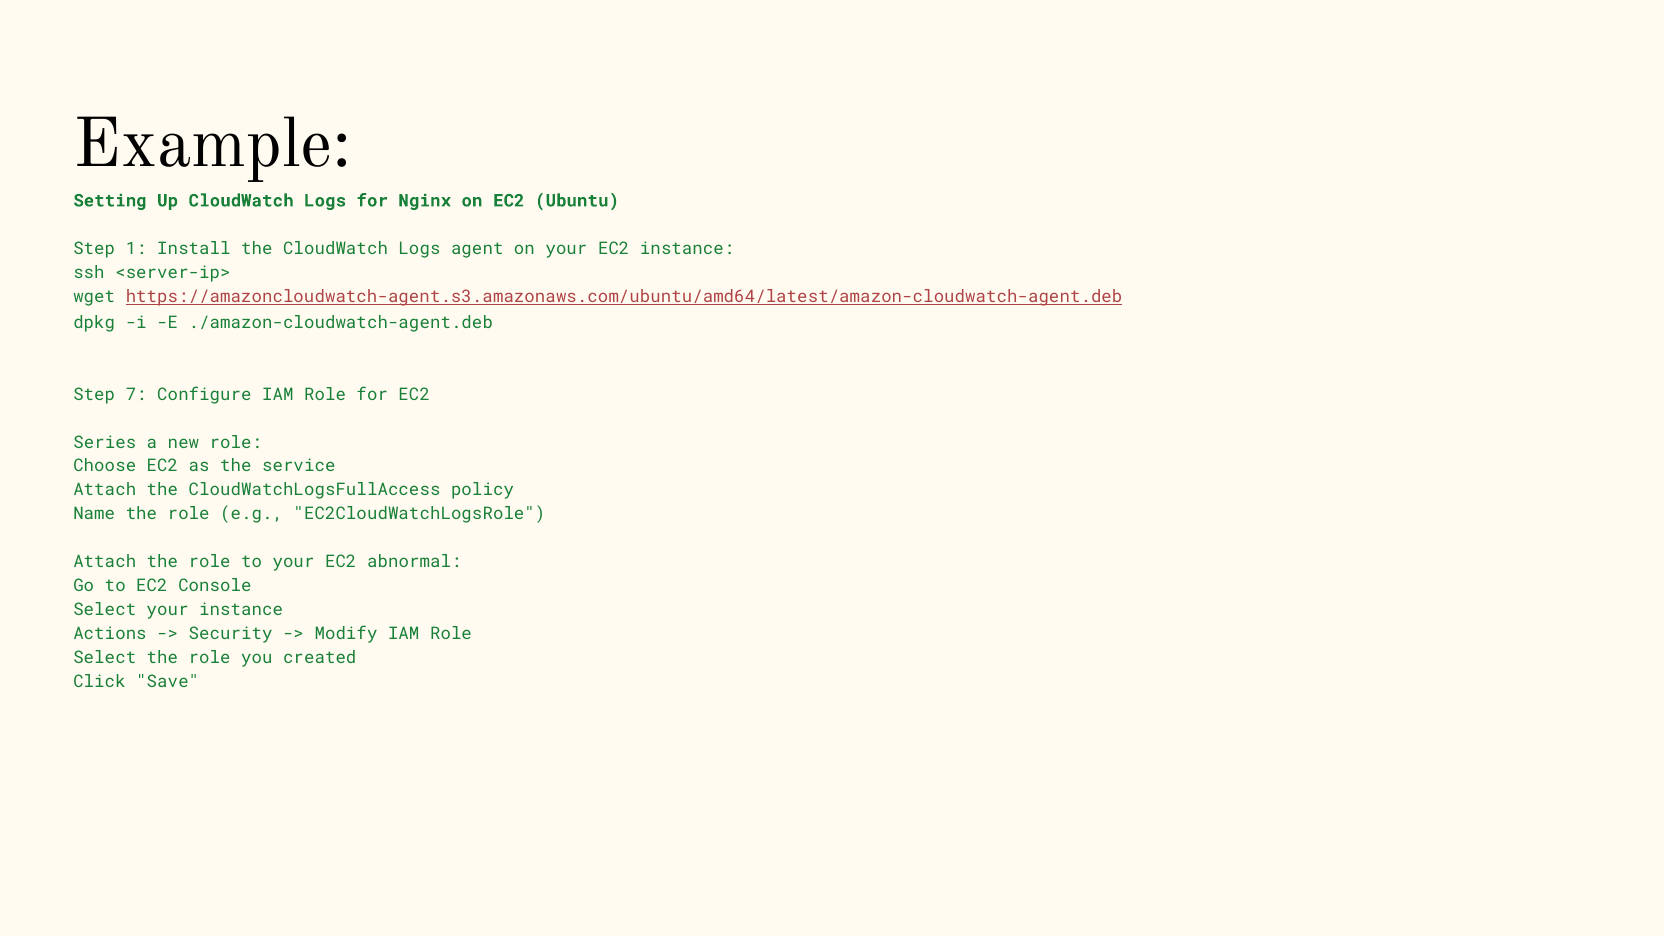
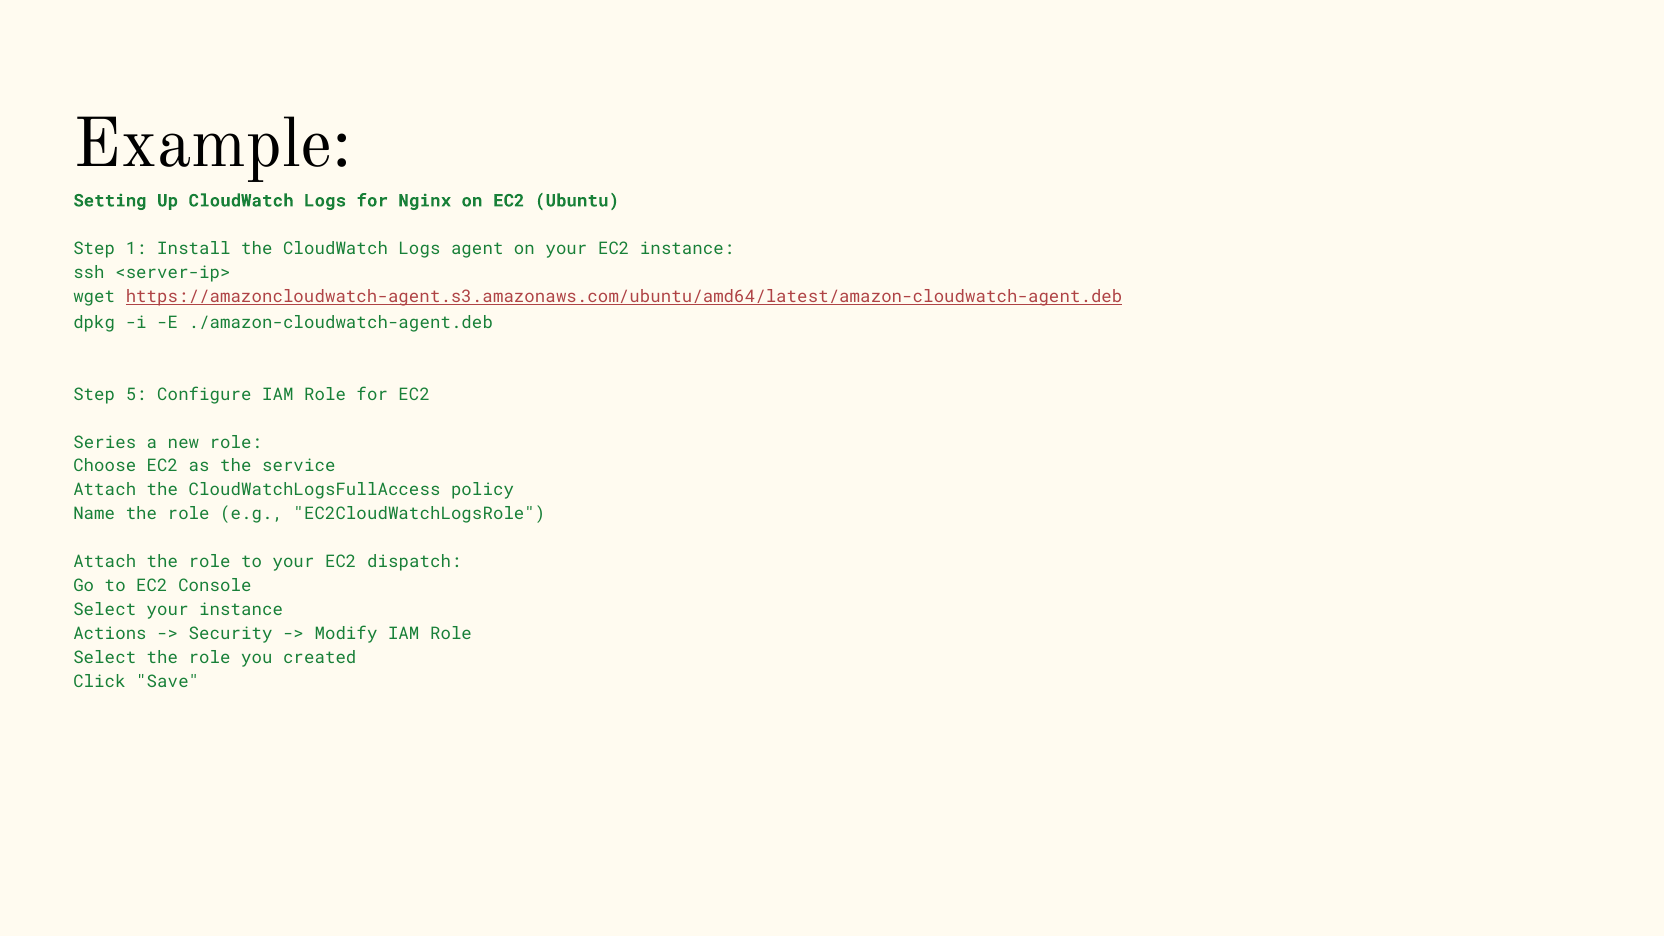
7: 7 -> 5
abnormal: abnormal -> dispatch
